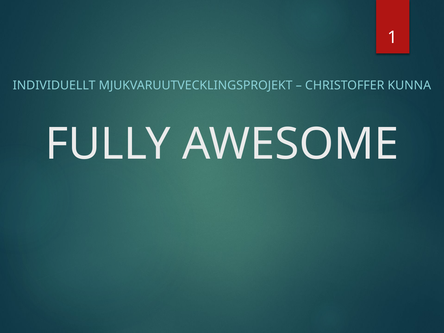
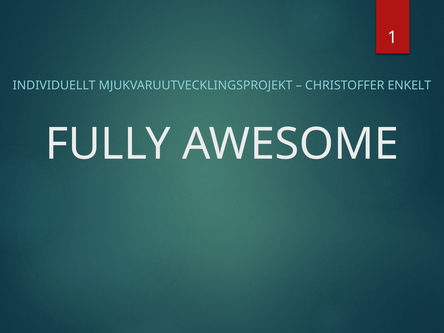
KUNNA: KUNNA -> ENKELT
